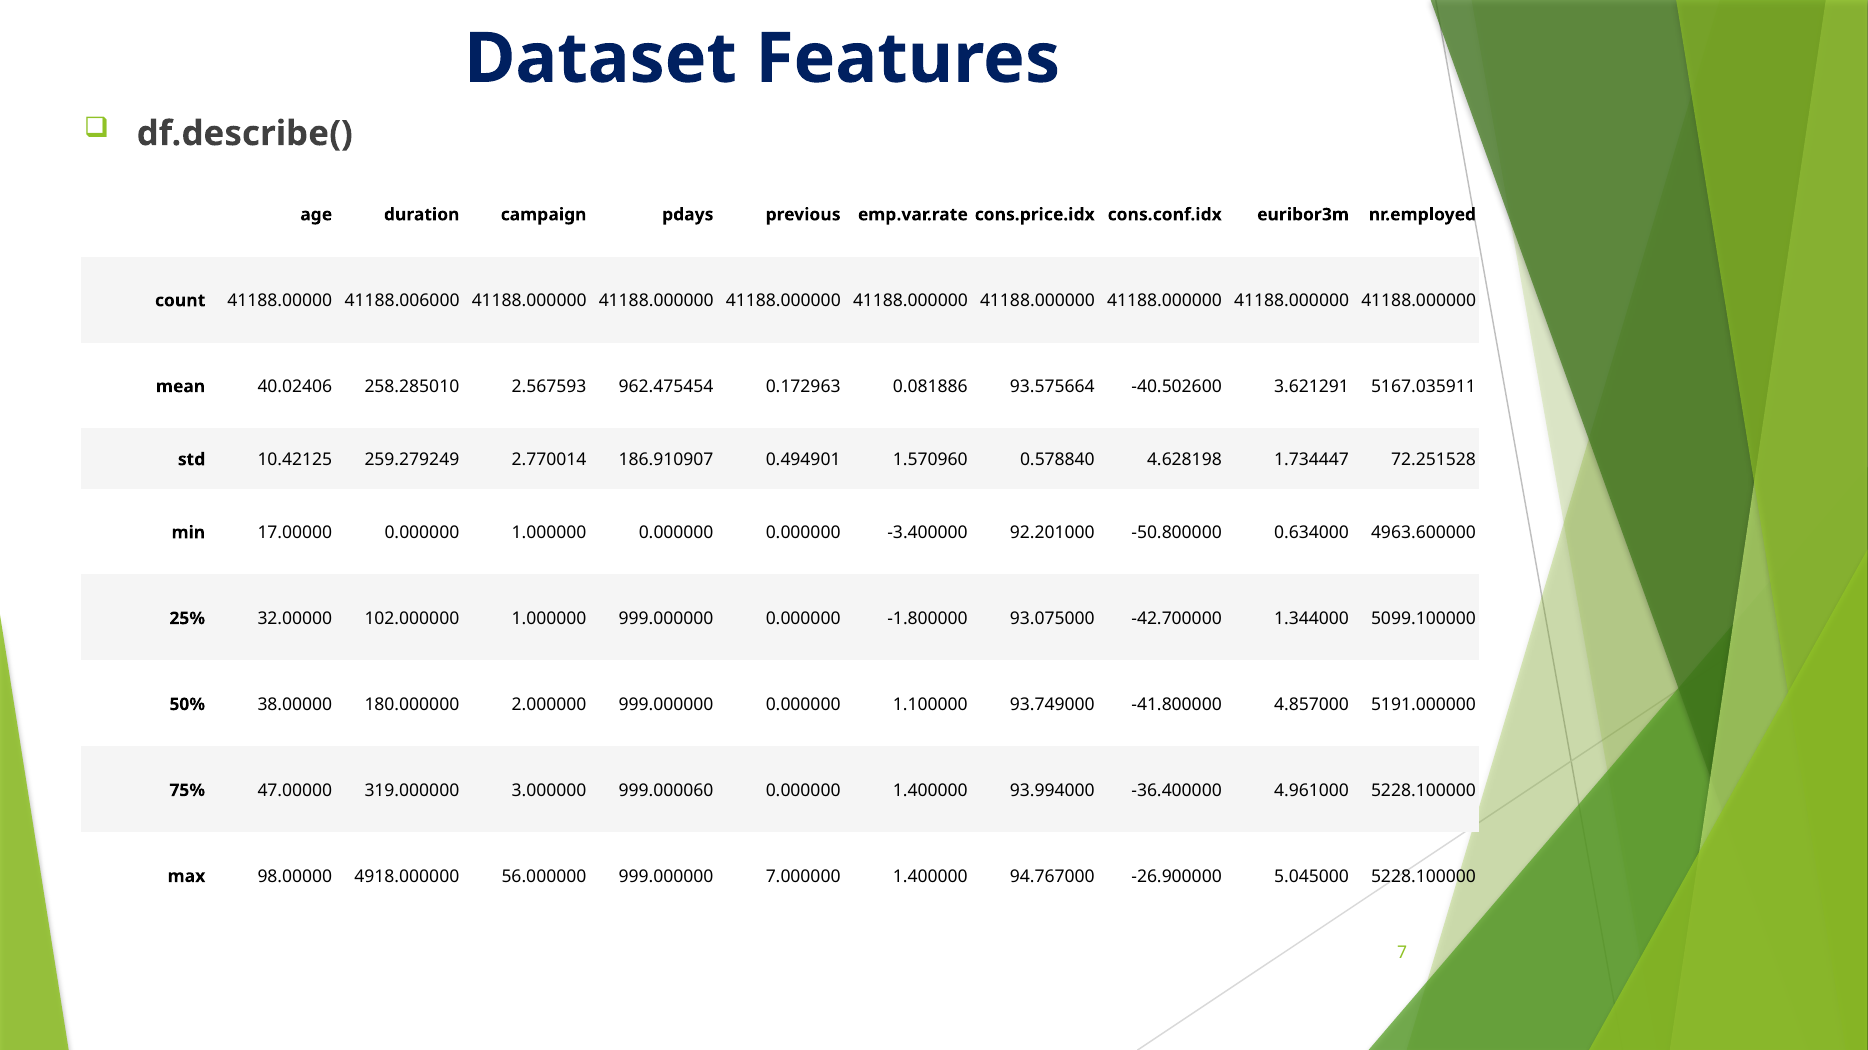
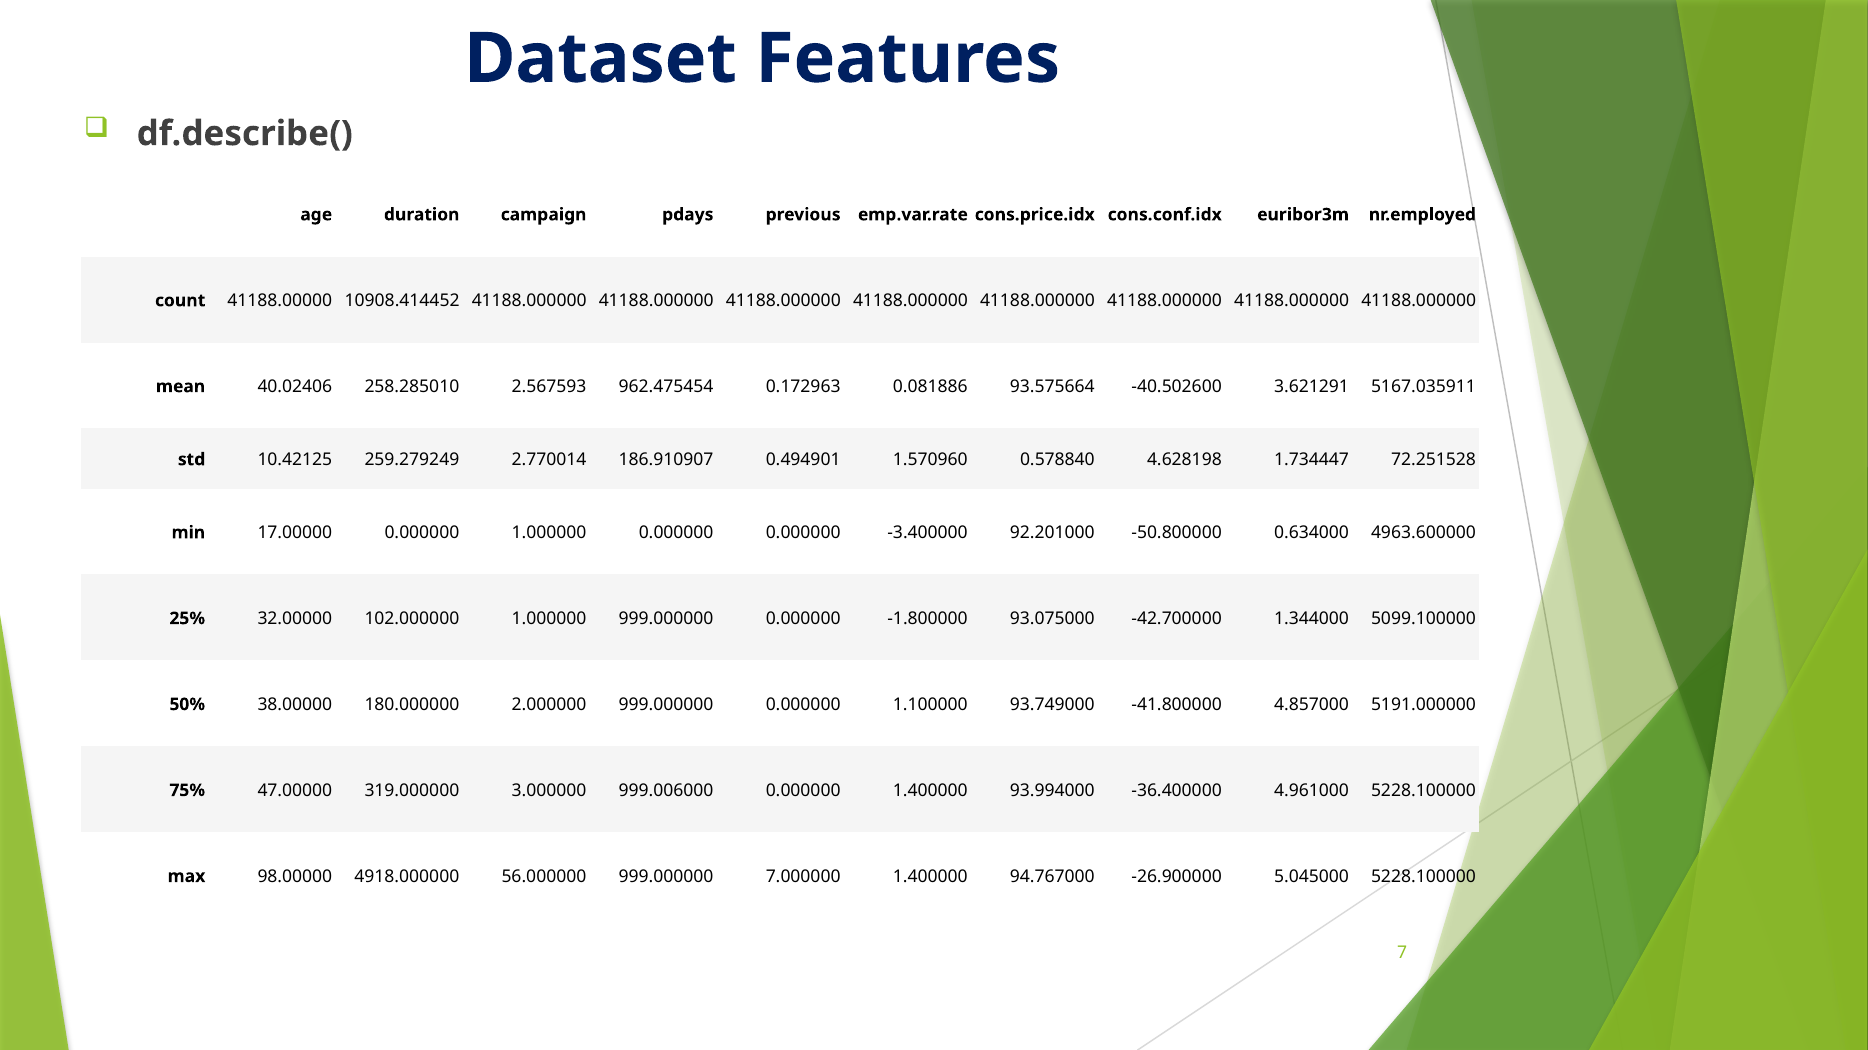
41188.006000: 41188.006000 -> 10908.414452
999.000060: 999.000060 -> 999.006000
